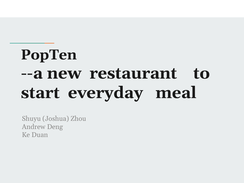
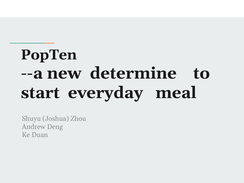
restaurant: restaurant -> determine
